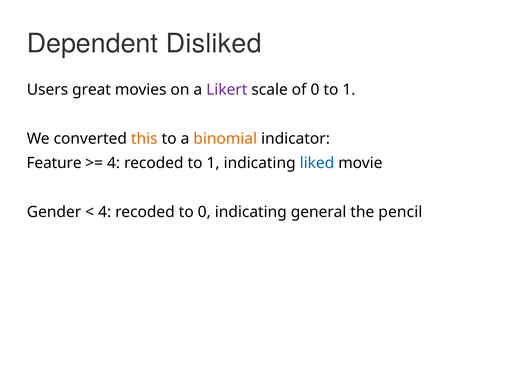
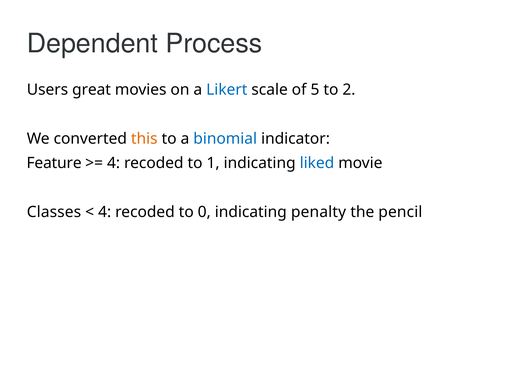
Disliked: Disliked -> Process
Likert colour: purple -> blue
of 0: 0 -> 5
1 at (349, 90): 1 -> 2
binomial colour: orange -> blue
Gender: Gender -> Classes
general: general -> penalty
